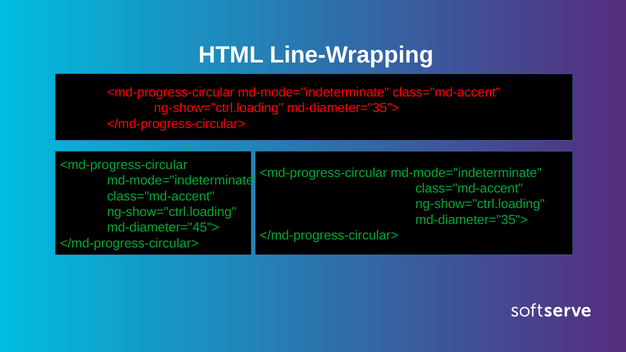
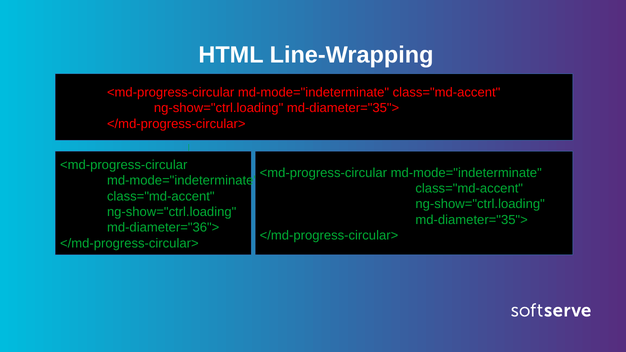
md-diameter="45">: md-diameter="45"> -> md-diameter="36">
